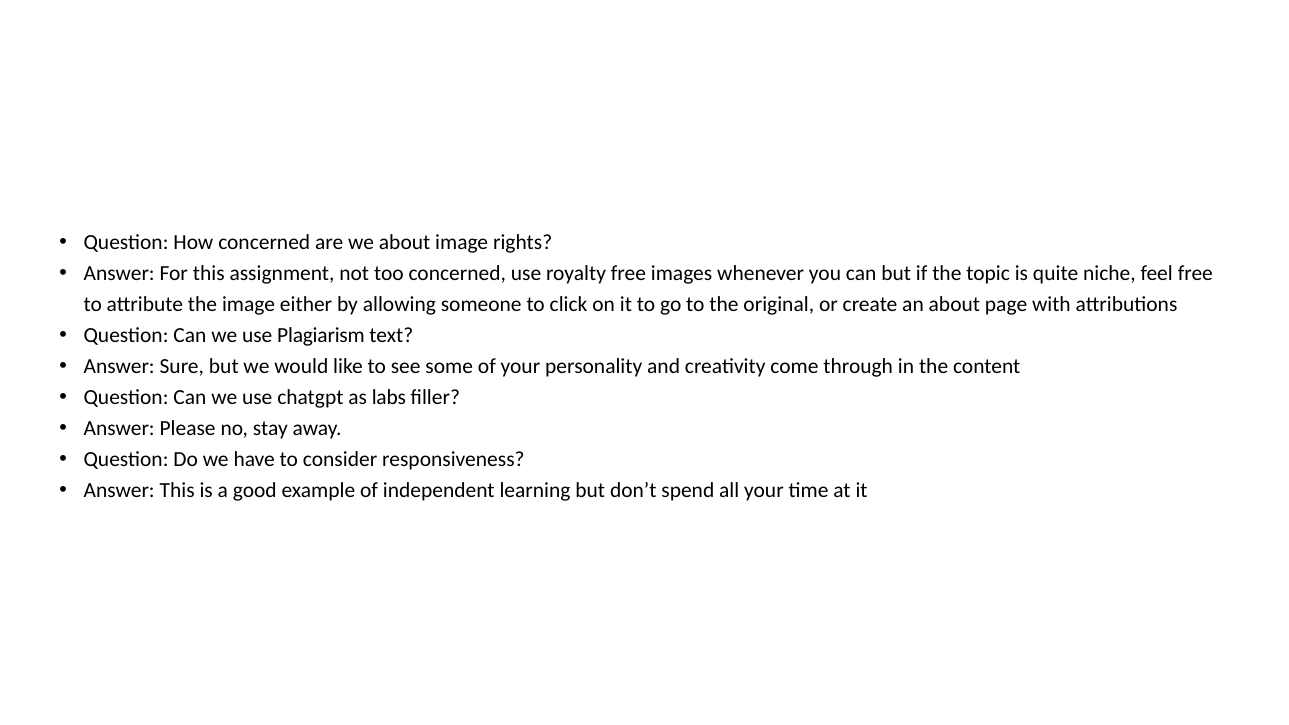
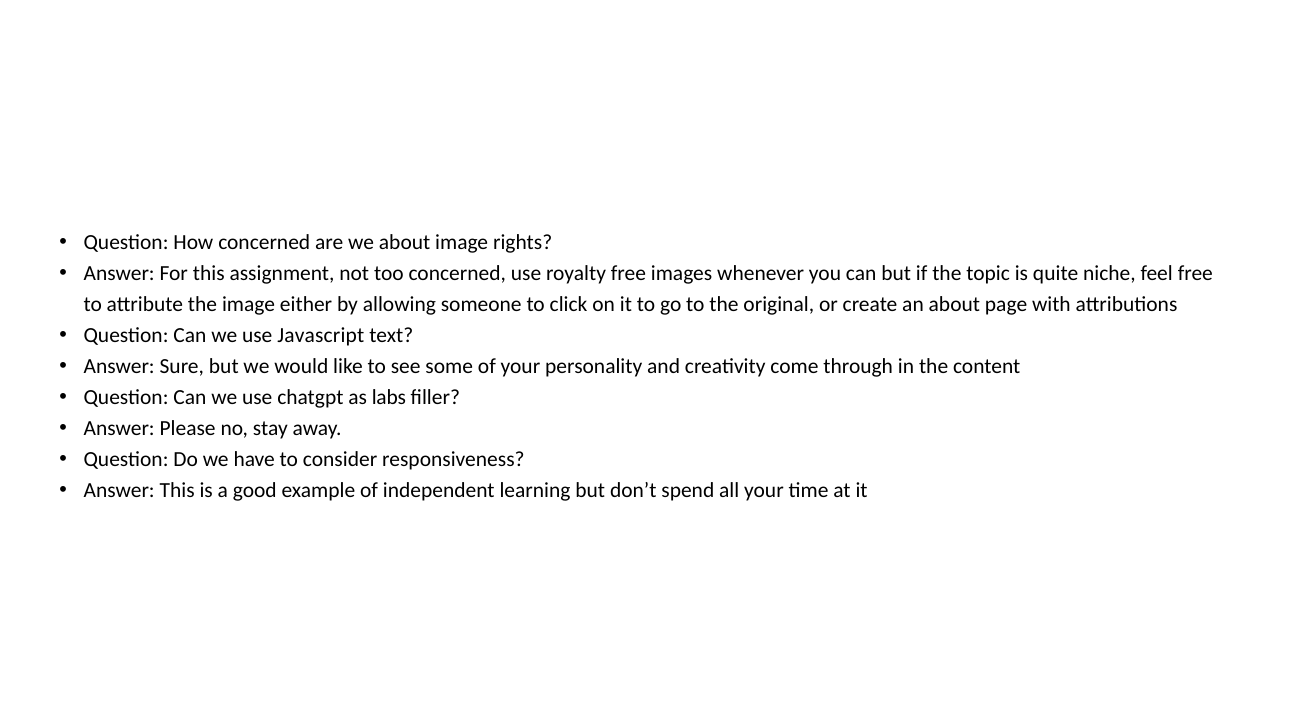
Plagiarism: Plagiarism -> Javascript
